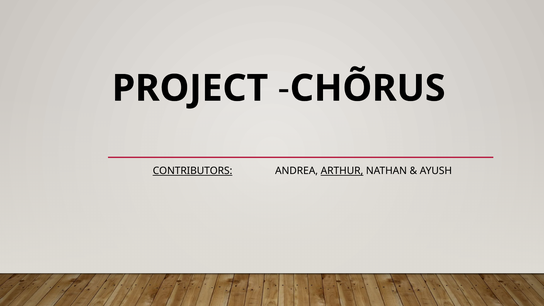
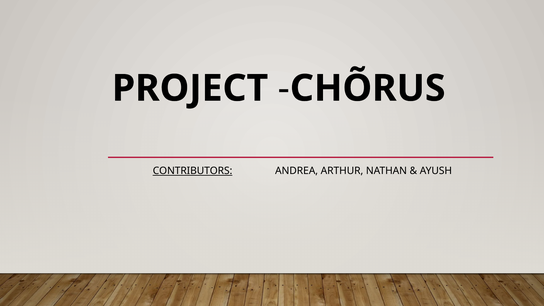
ARTHUR underline: present -> none
